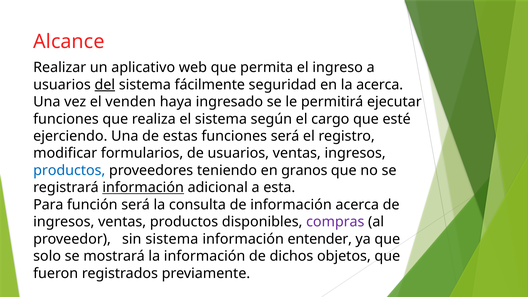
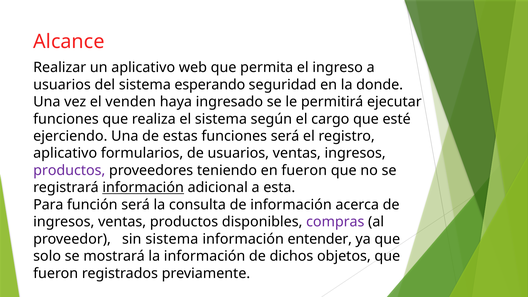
del underline: present -> none
fácilmente: fácilmente -> esperando
la acerca: acerca -> donde
modificar at (65, 153): modificar -> aplicativo
productos at (69, 170) colour: blue -> purple
en granos: granos -> fueron
